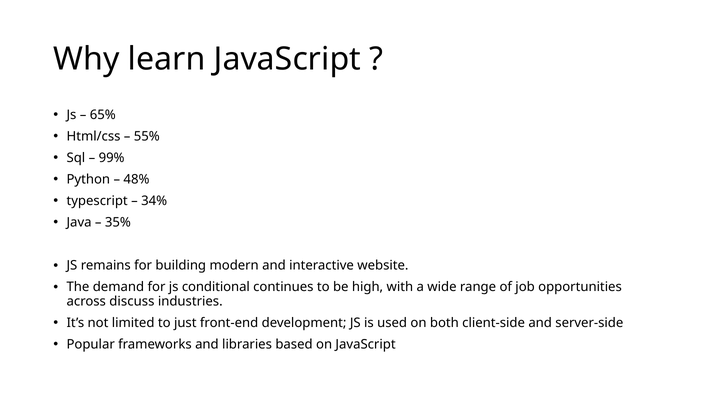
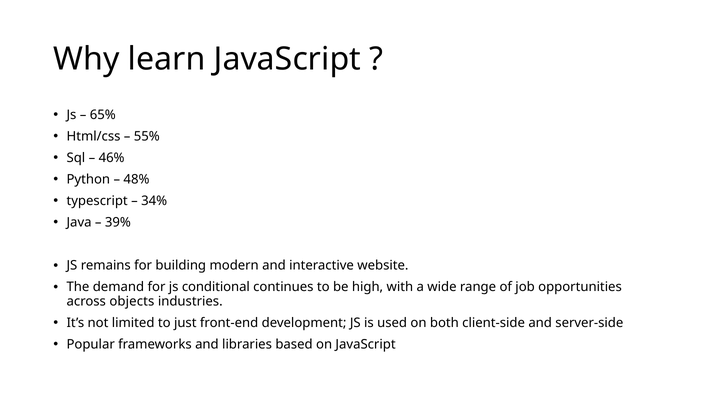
99%: 99% -> 46%
35%: 35% -> 39%
discuss: discuss -> objects
